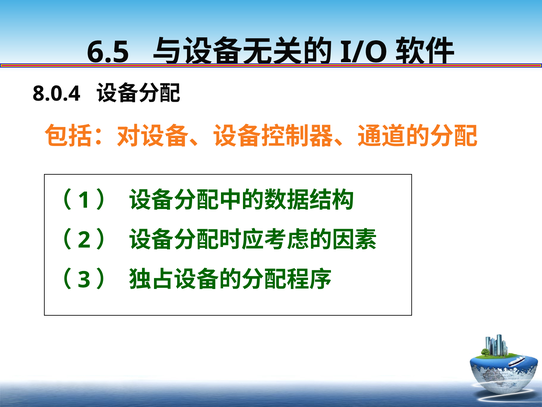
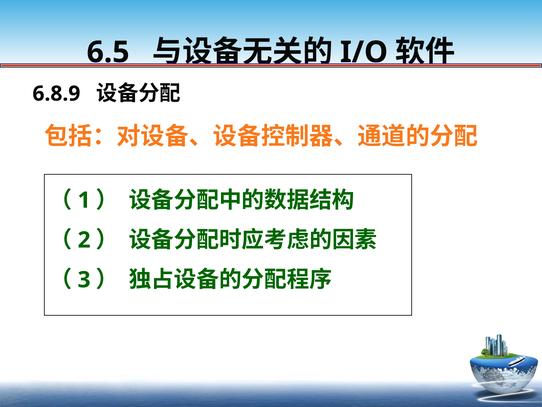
8.0.4: 8.0.4 -> 6.8.9
